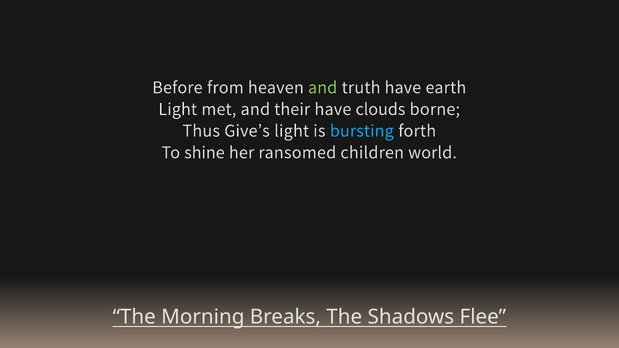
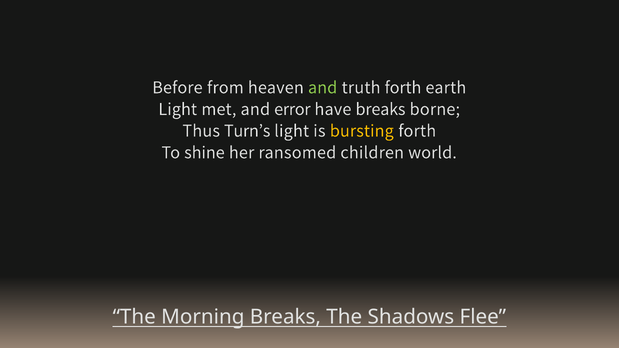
truth have: have -> forth
their: their -> error
have clouds: clouds -> breaks
Give’s: Give’s -> Turn’s
bursting colour: light blue -> yellow
